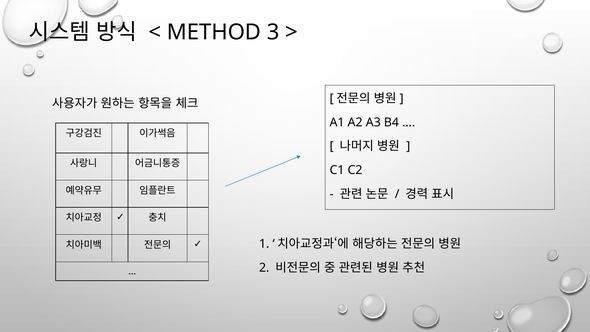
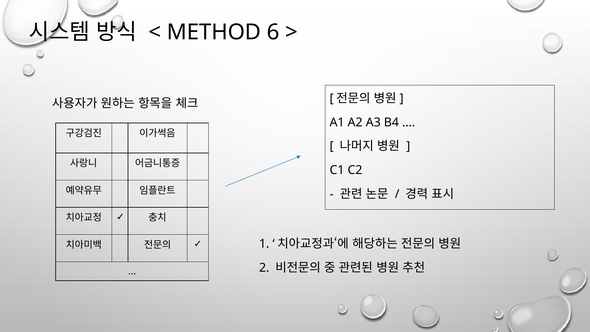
3: 3 -> 6
